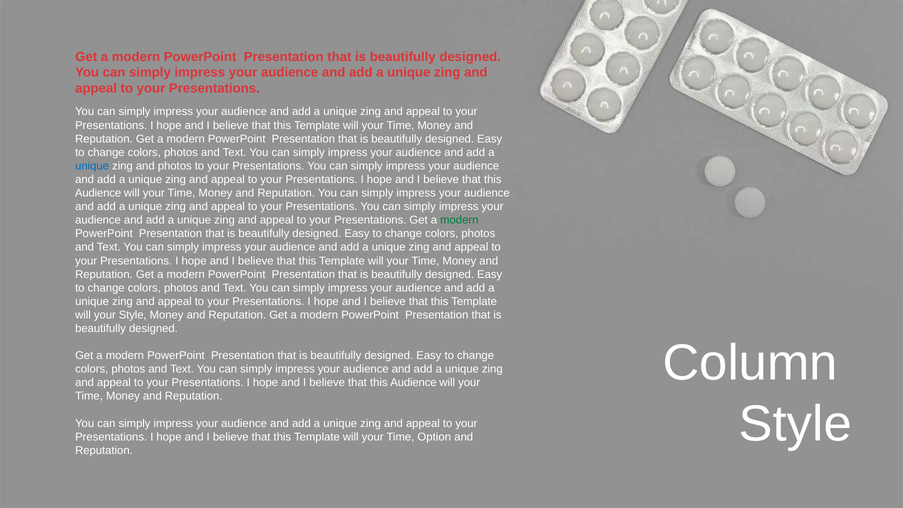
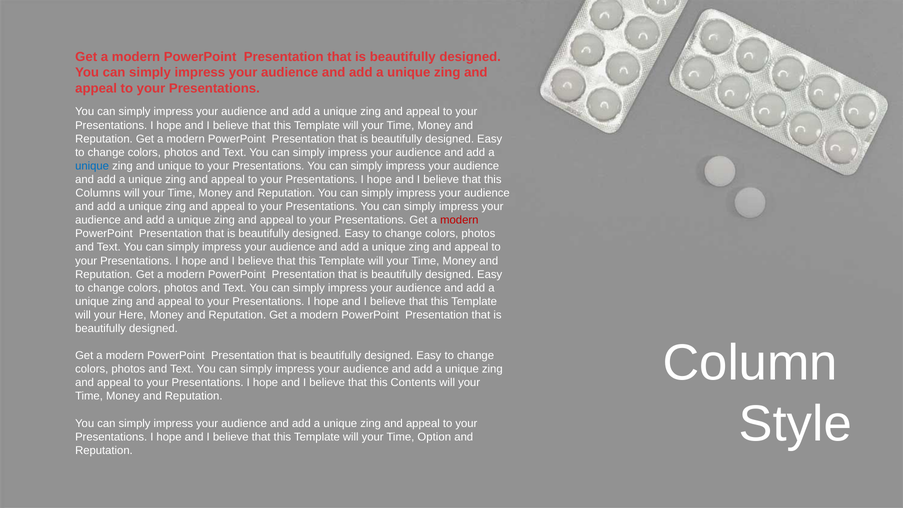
and photos: photos -> unique
Audience at (98, 193): Audience -> Columns
modern at (459, 220) colour: green -> red
your Style: Style -> Here
Audience at (413, 383): Audience -> Contents
